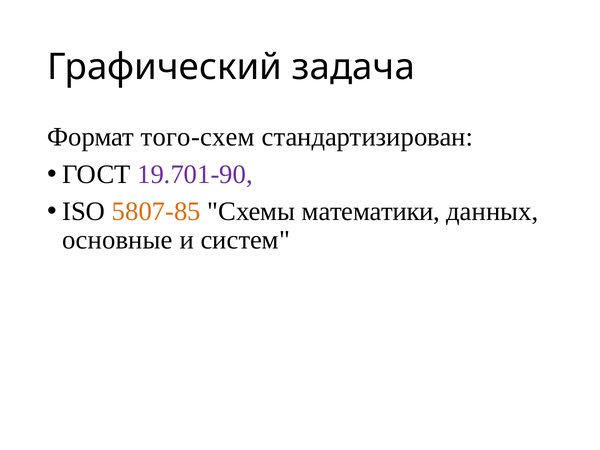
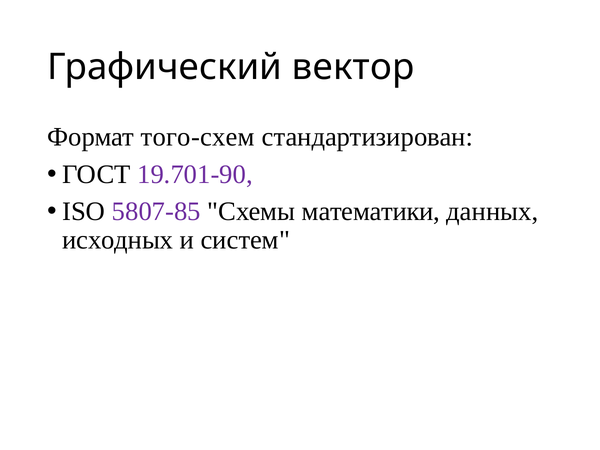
задача: задача -> вектор
5807-85 colour: orange -> purple
основные: основные -> исходных
